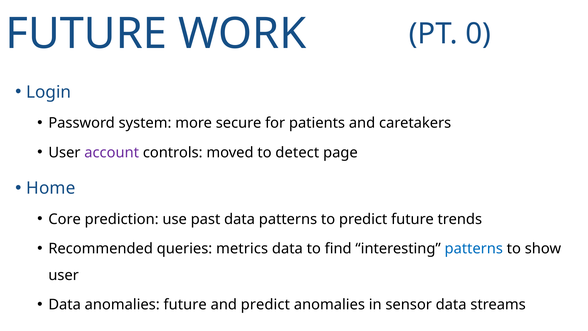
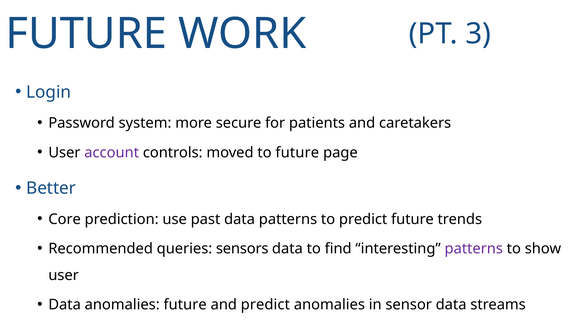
0: 0 -> 3
to detect: detect -> future
Home: Home -> Better
metrics: metrics -> sensors
patterns at (474, 248) colour: blue -> purple
